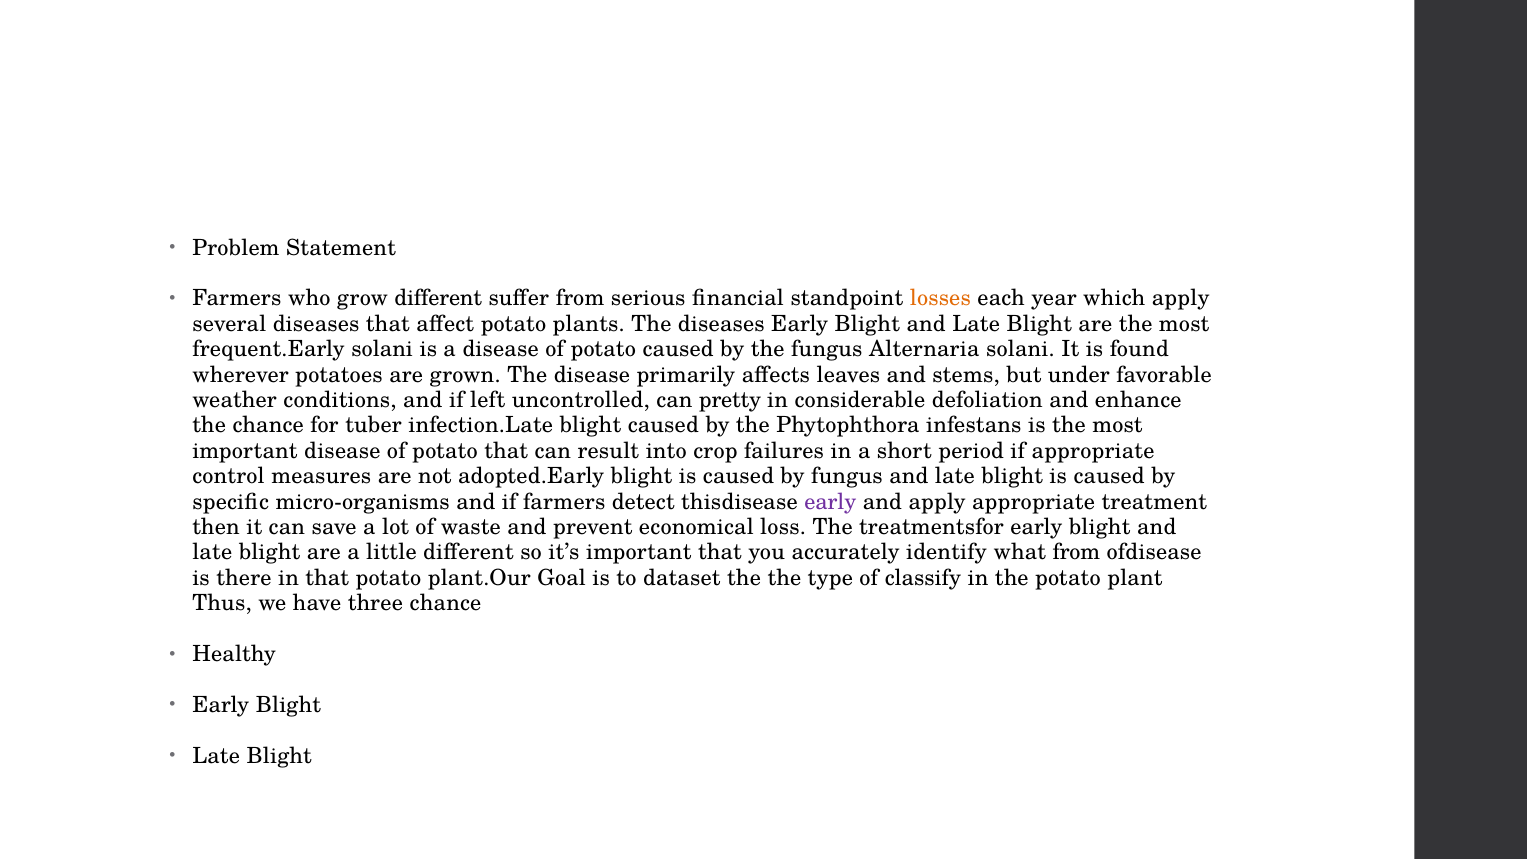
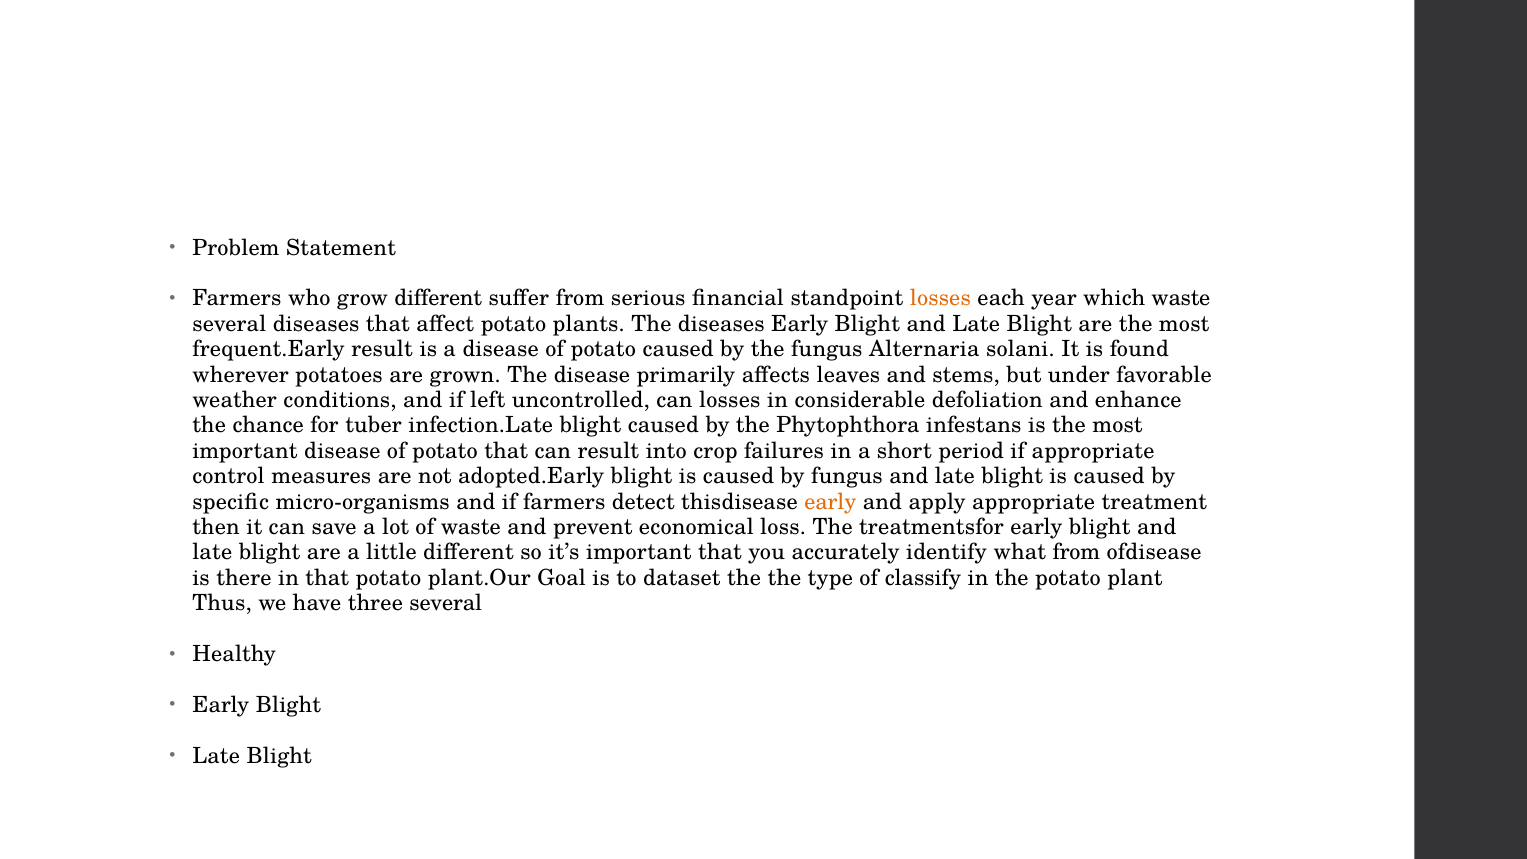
which apply: apply -> waste
frequent.Early solani: solani -> result
can pretty: pretty -> losses
early at (830, 502) colour: purple -> orange
three chance: chance -> several
